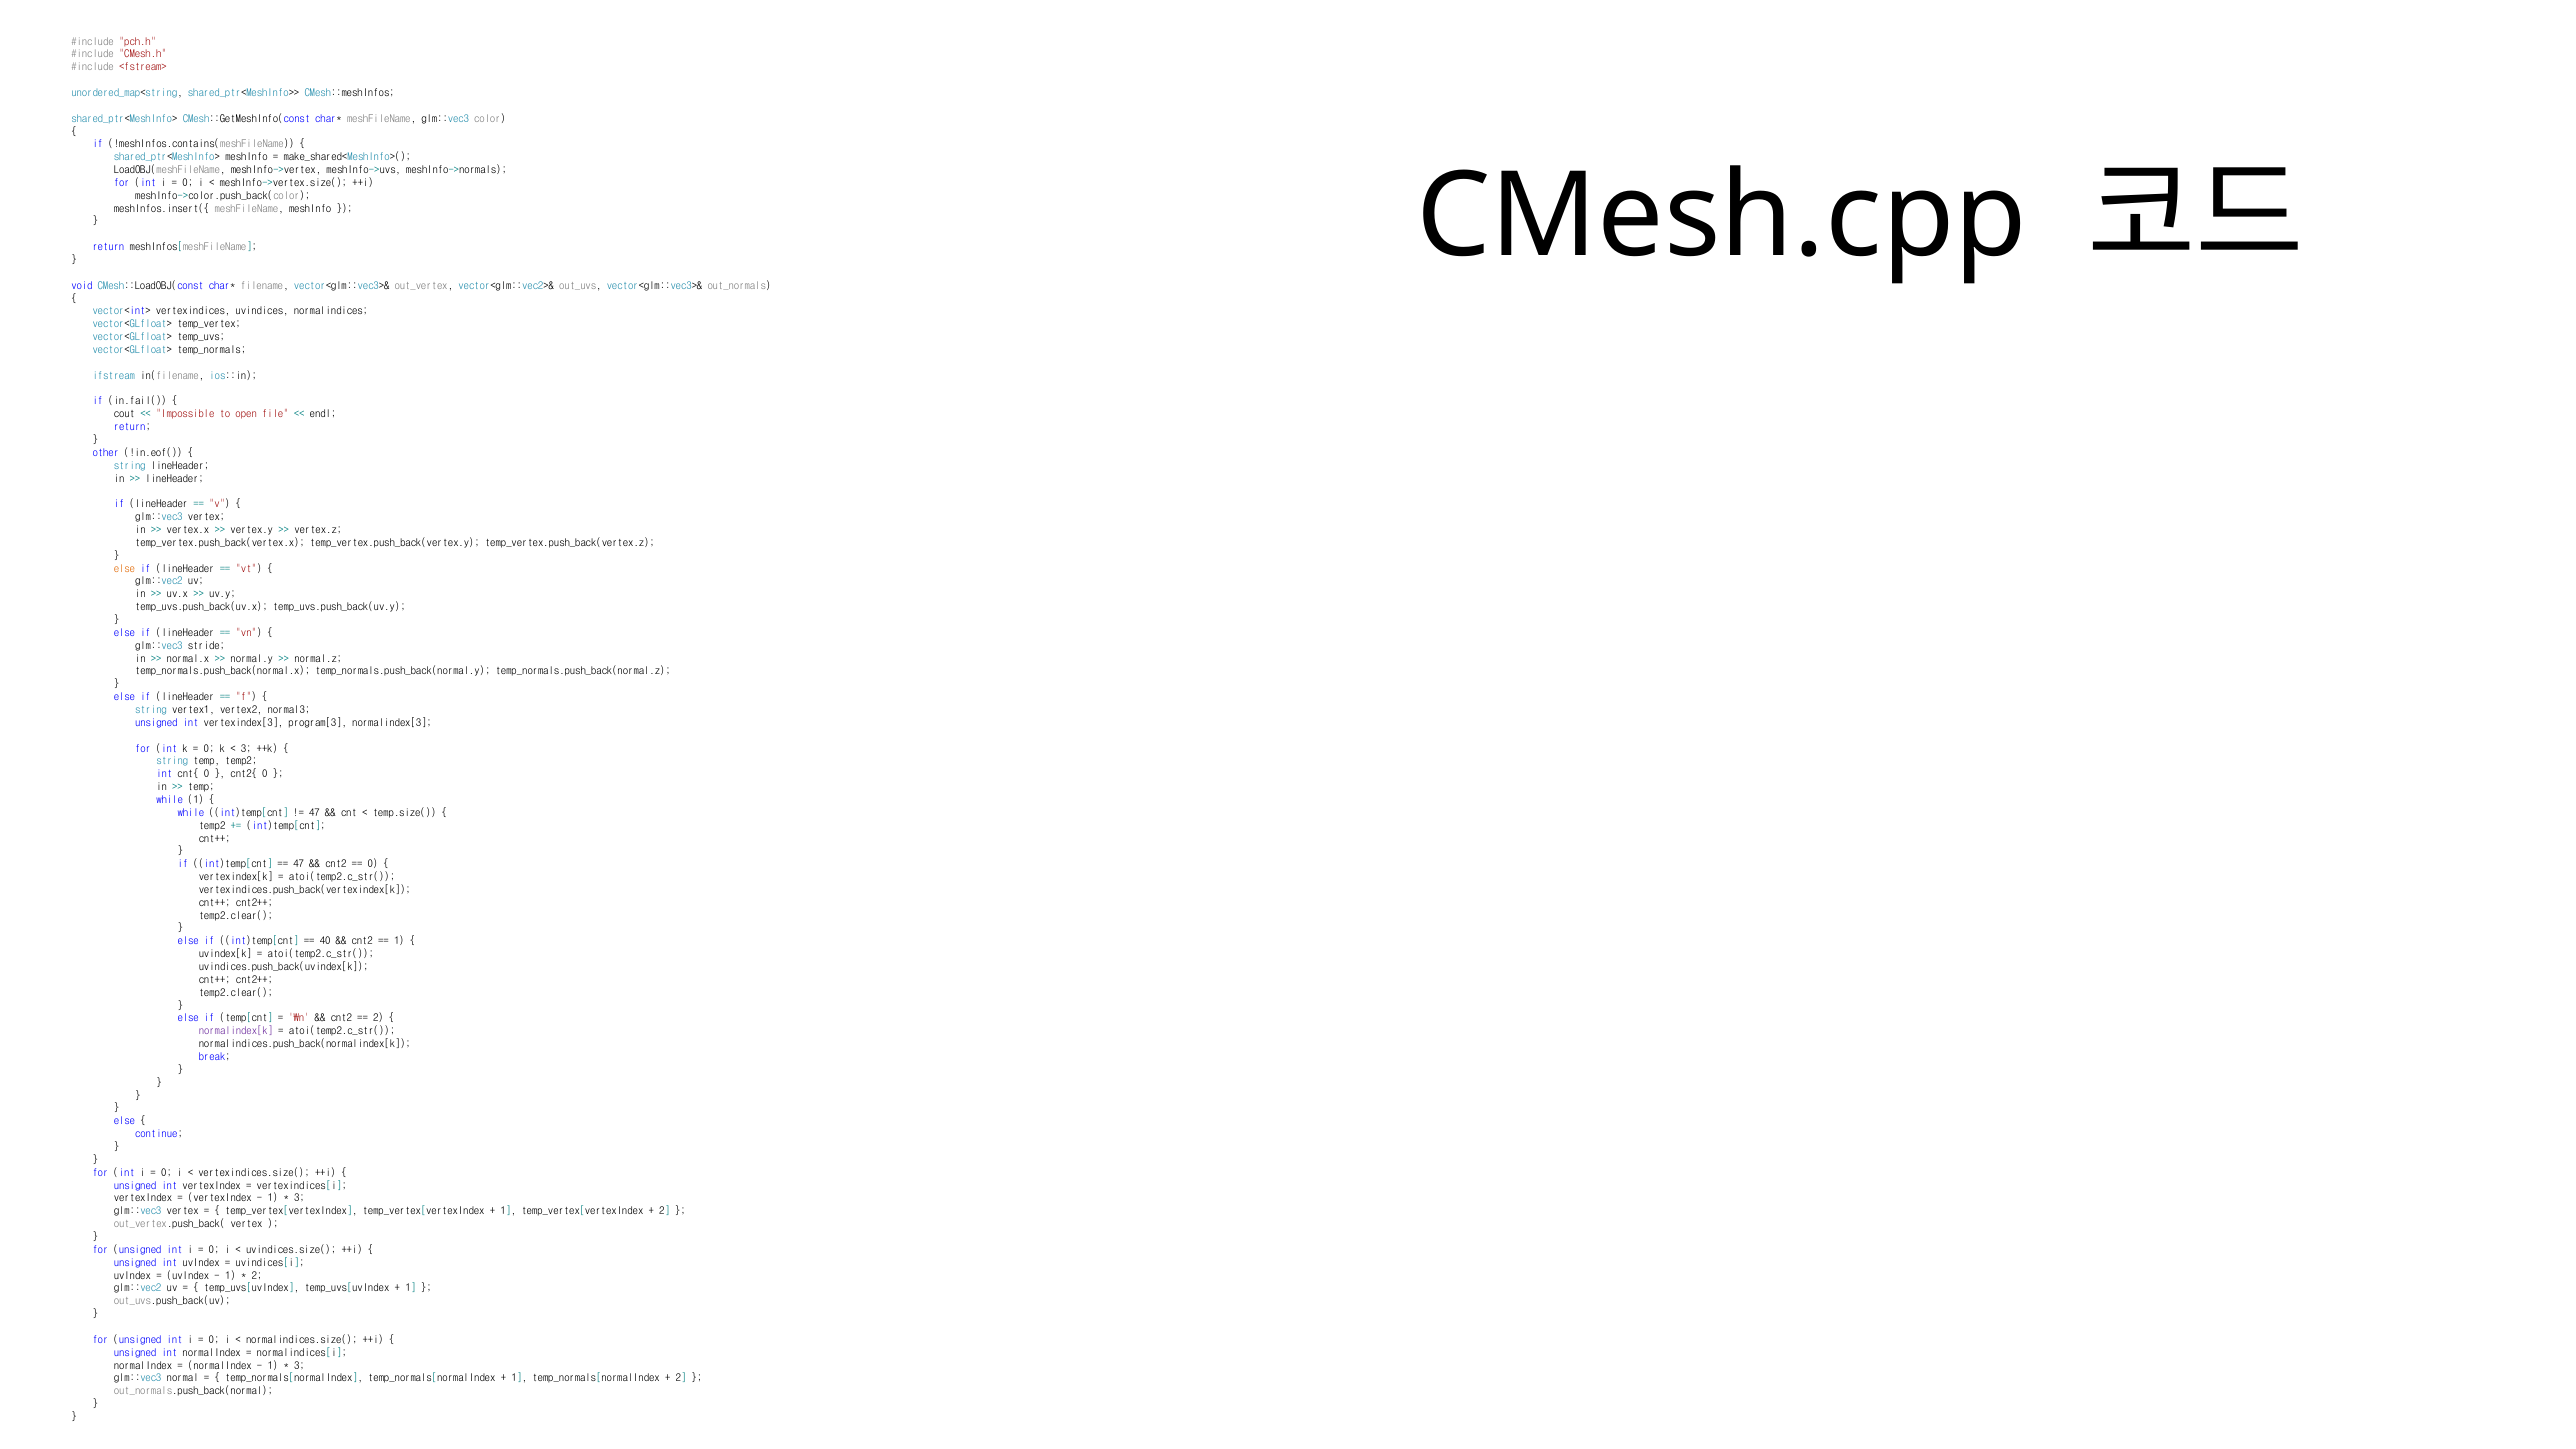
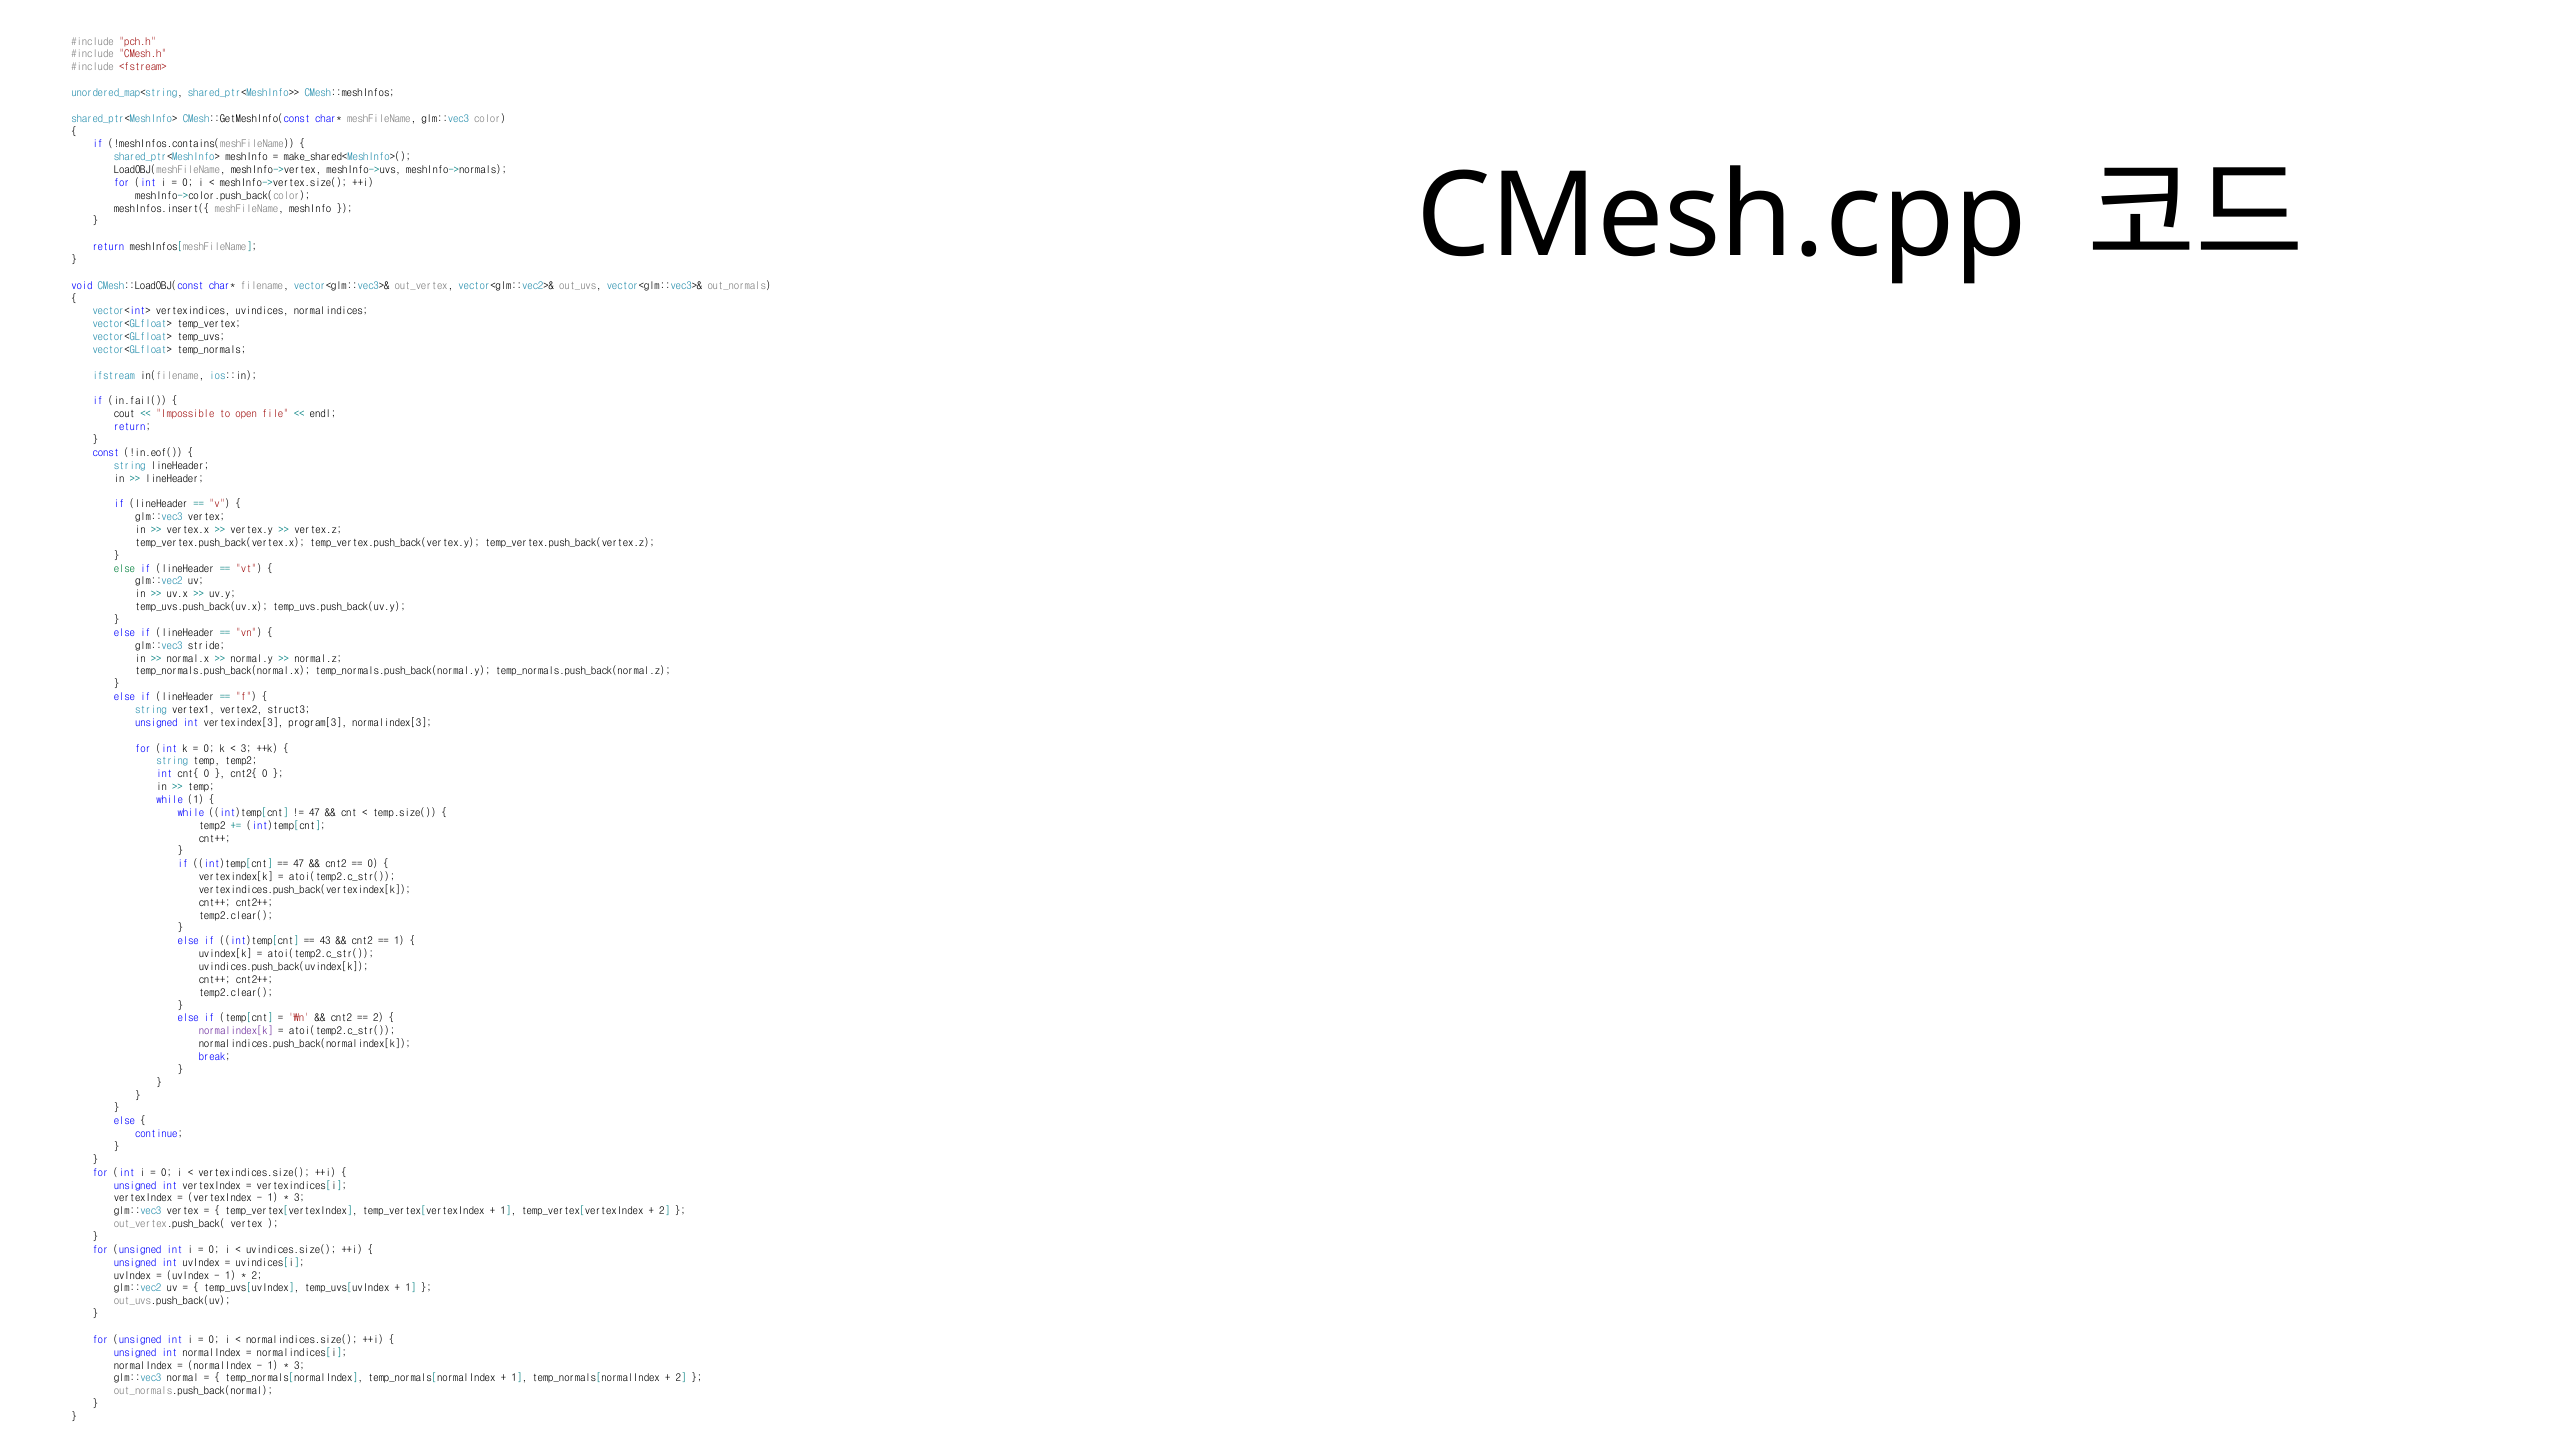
other: other -> const
else at (124, 569) colour: orange -> green
normal3: normal3 -> struct3
40: 40 -> 43
